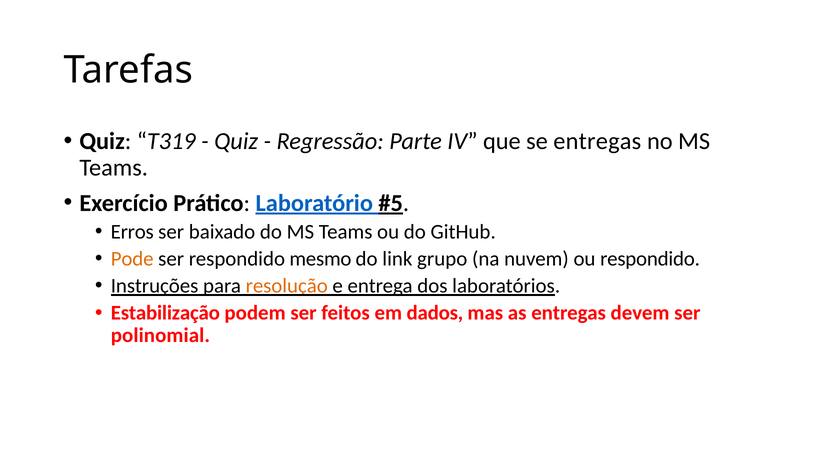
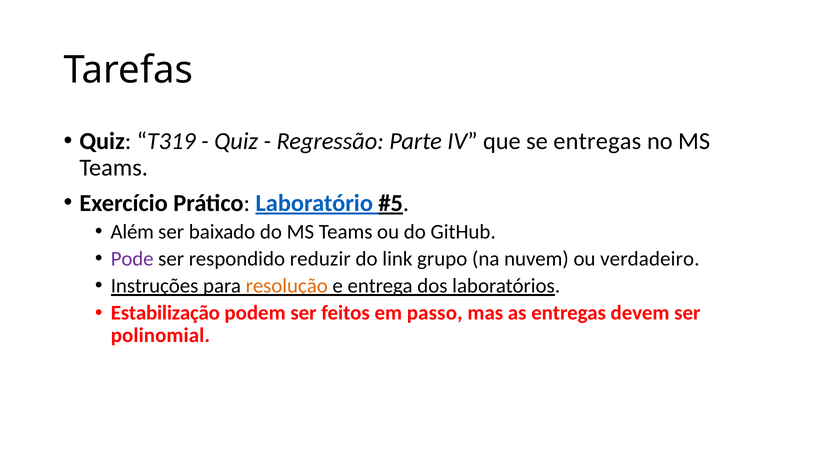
Erros: Erros -> Além
Pode colour: orange -> purple
mesmo: mesmo -> reduzir
ou respondido: respondido -> verdadeiro
dados: dados -> passo
